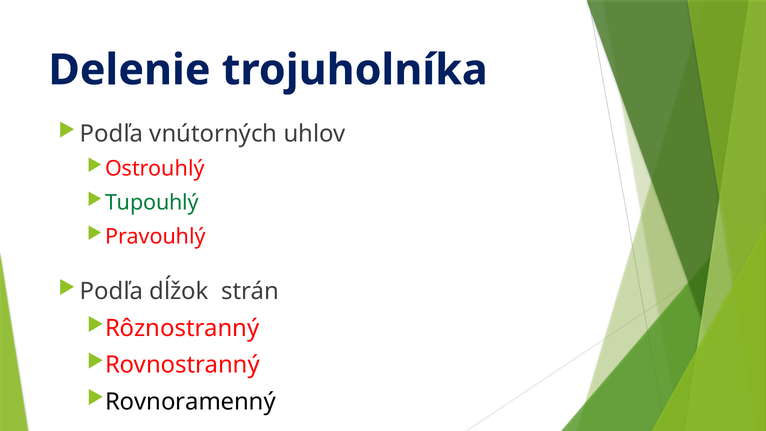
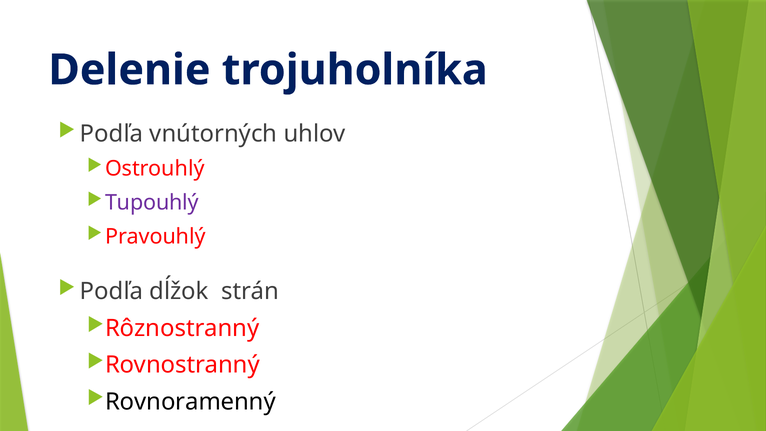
Tupouhlý colour: green -> purple
